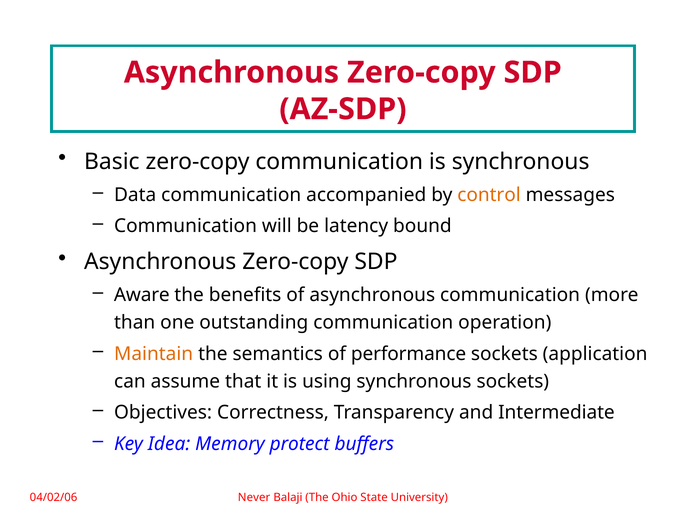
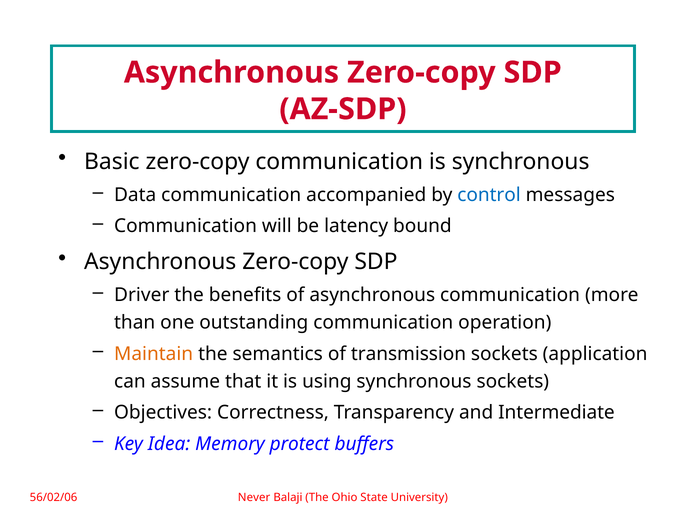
control colour: orange -> blue
Aware: Aware -> Driver
performance: performance -> transmission
04/02/06: 04/02/06 -> 56/02/06
